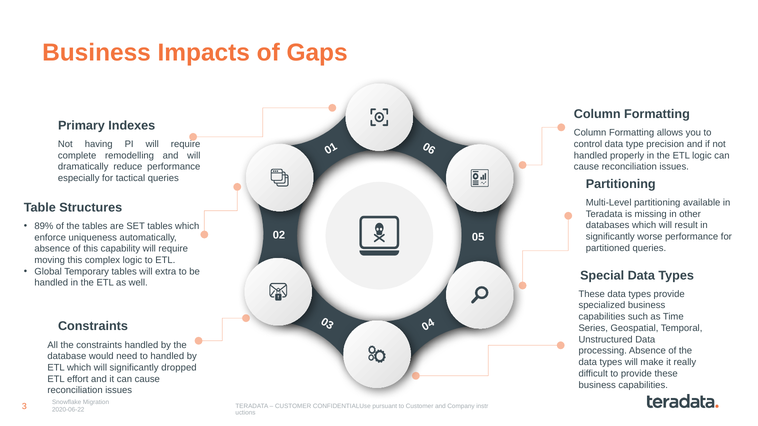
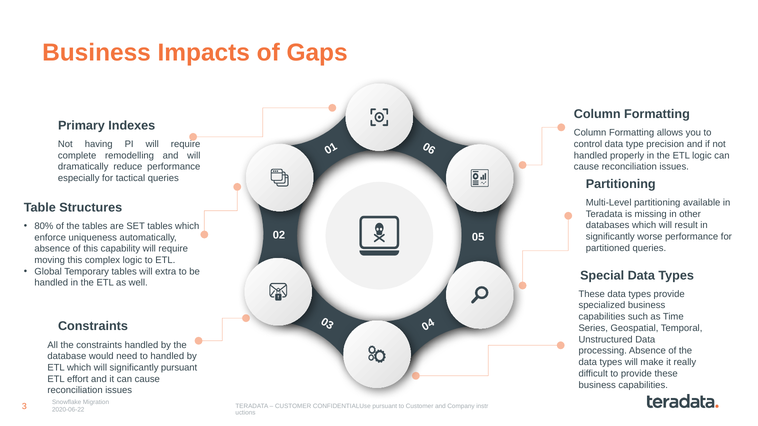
89%: 89% -> 80%
significantly dropped: dropped -> pursuant
